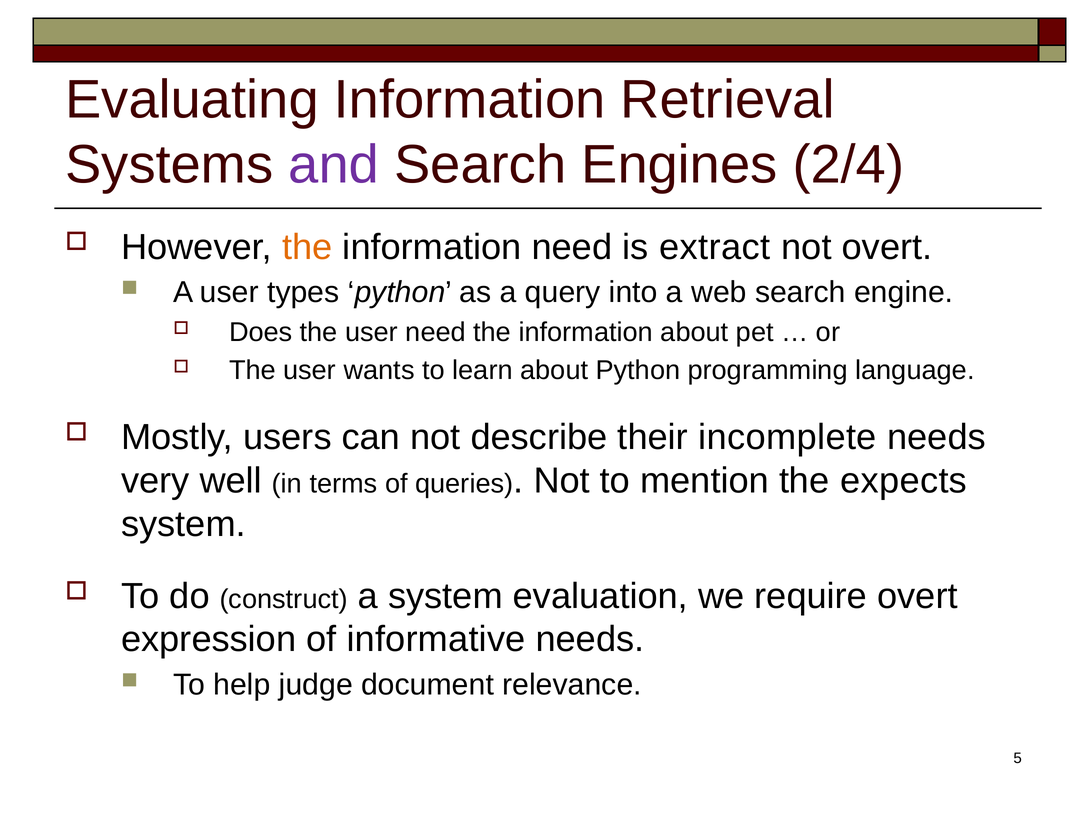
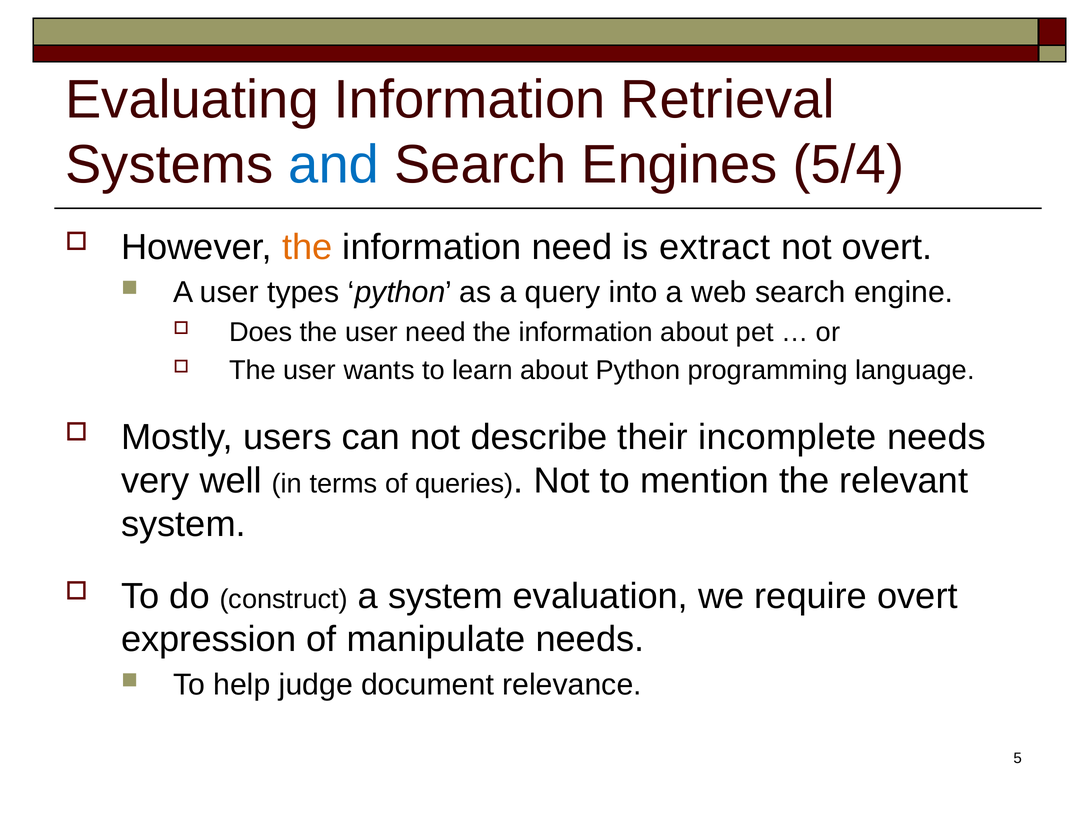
and colour: purple -> blue
2/4: 2/4 -> 5/4
expects: expects -> relevant
informative: informative -> manipulate
